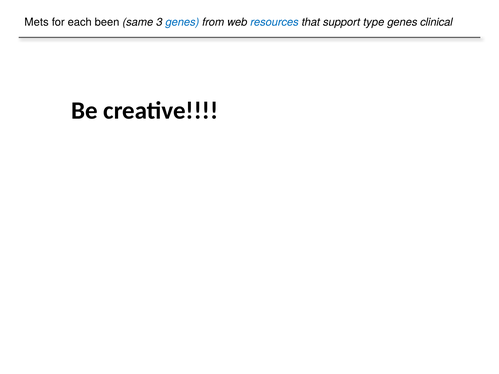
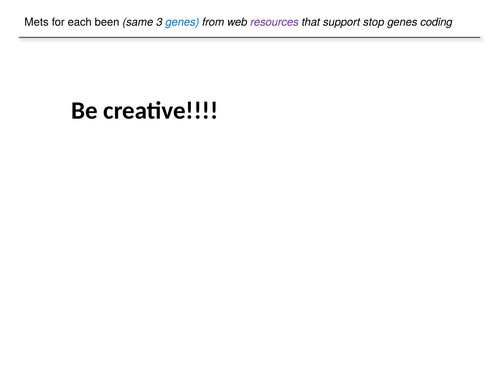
resources colour: blue -> purple
type: type -> stop
clinical: clinical -> coding
